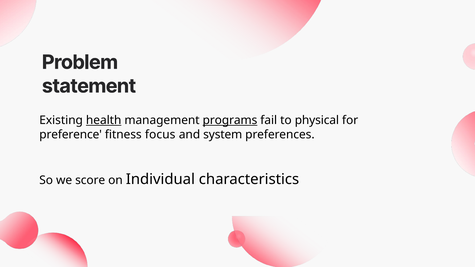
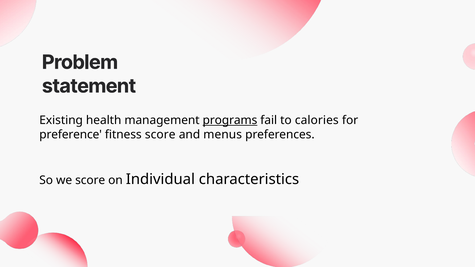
health underline: present -> none
physical: physical -> calories
fitness focus: focus -> score
system: system -> menus
